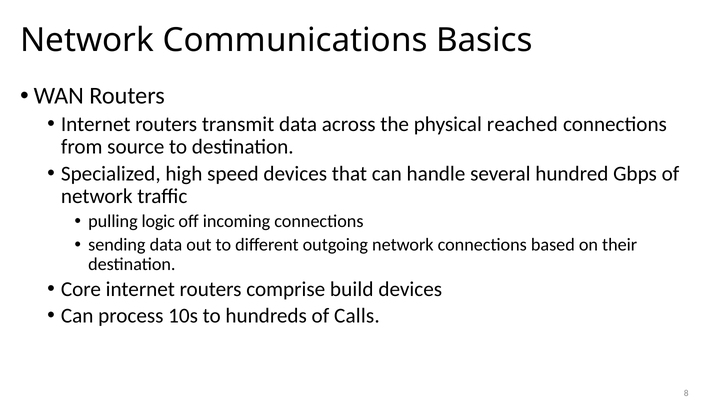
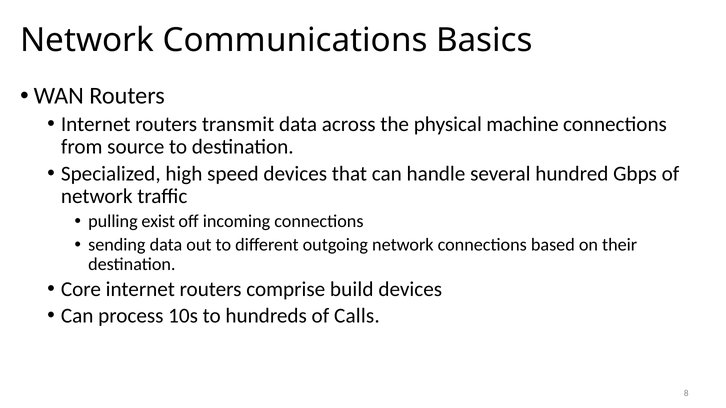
reached: reached -> machine
logic: logic -> exist
